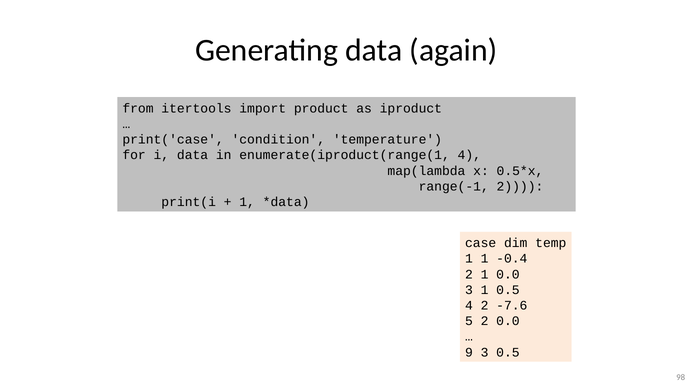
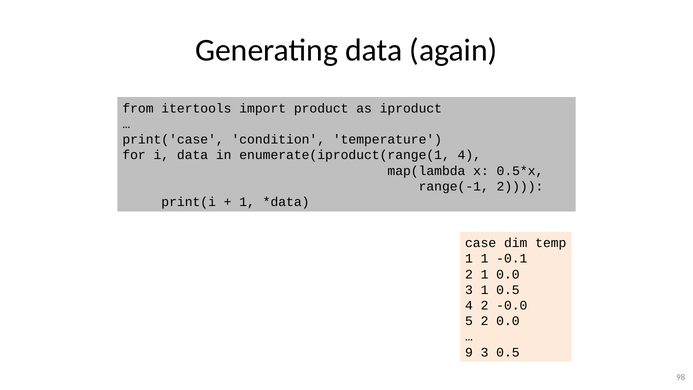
-0.4: -0.4 -> -0.1
-7.6: -7.6 -> -0.0
